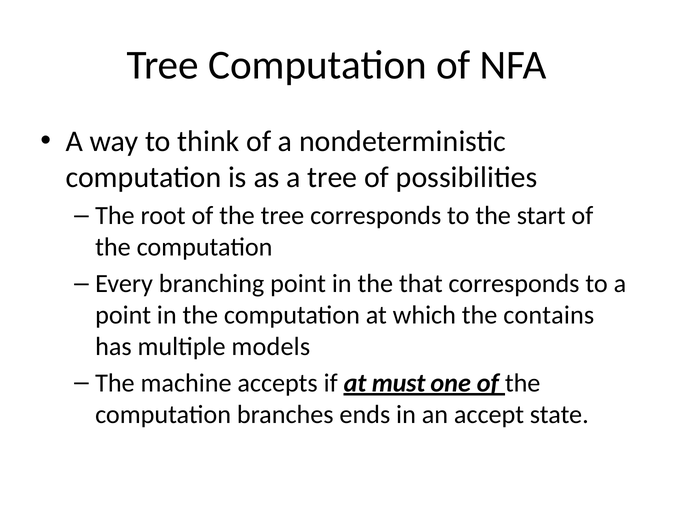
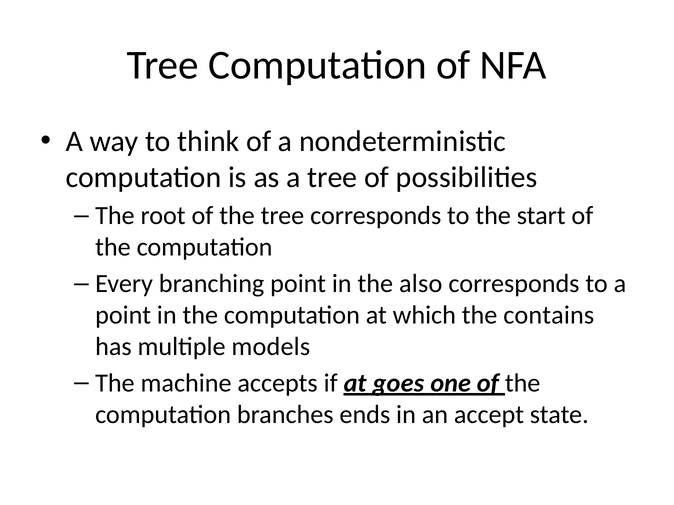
that: that -> also
must: must -> goes
